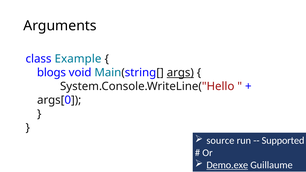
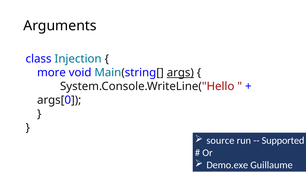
Example: Example -> Injection
blogs: blogs -> more
Demo.exe underline: present -> none
